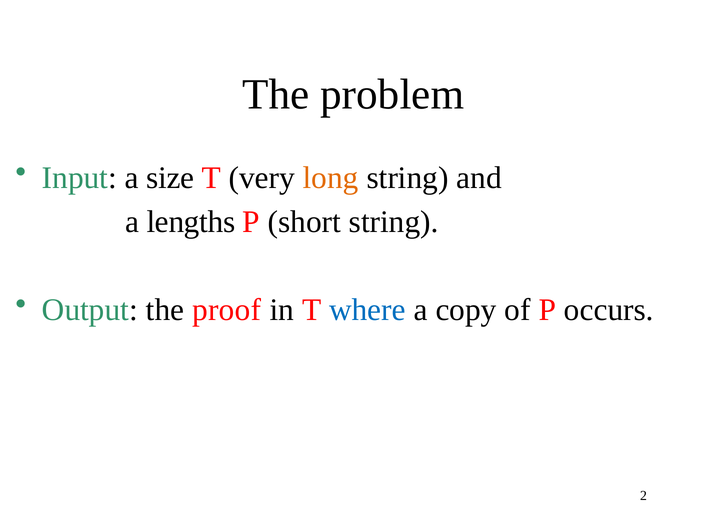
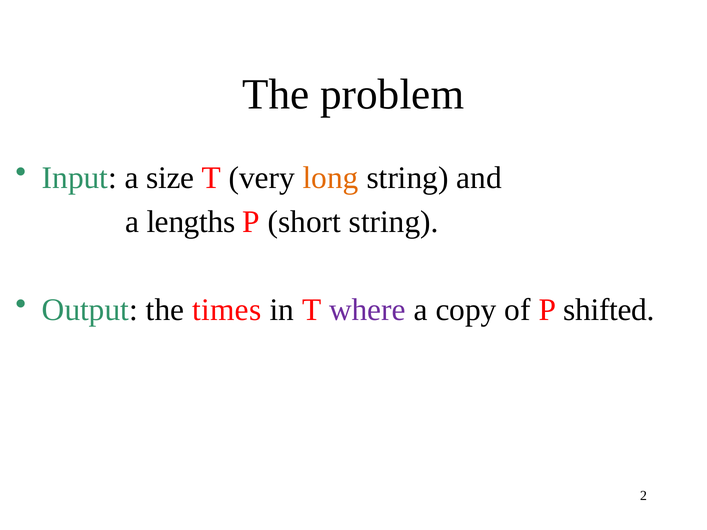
proof: proof -> times
where colour: blue -> purple
occurs: occurs -> shifted
